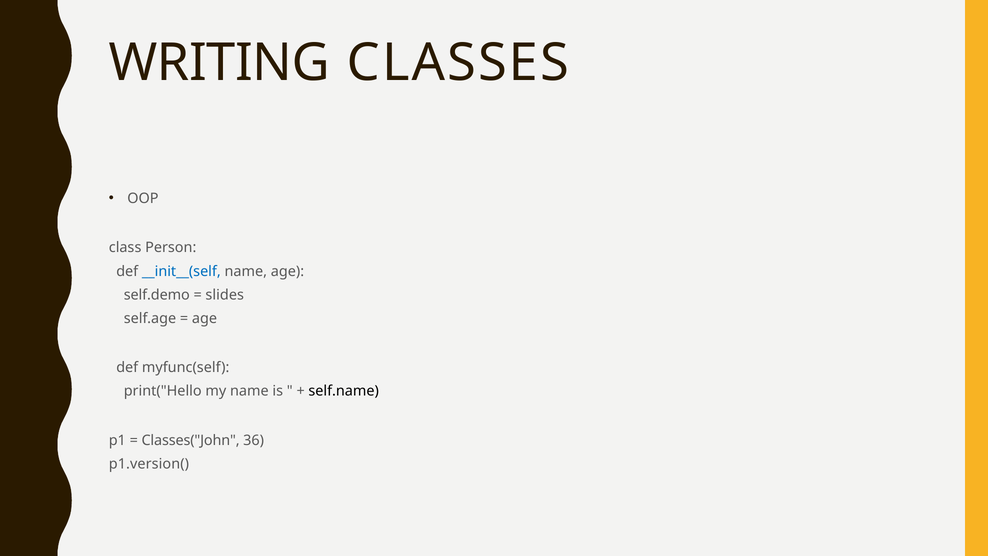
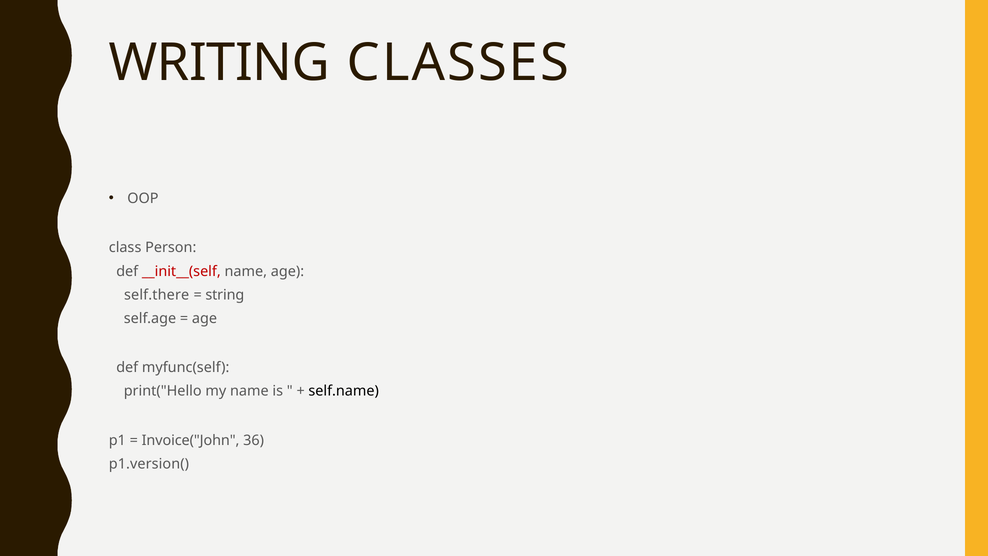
__init__(self colour: blue -> red
self.demo: self.demo -> self.there
slides: slides -> string
Classes("John: Classes("John -> Invoice("John
